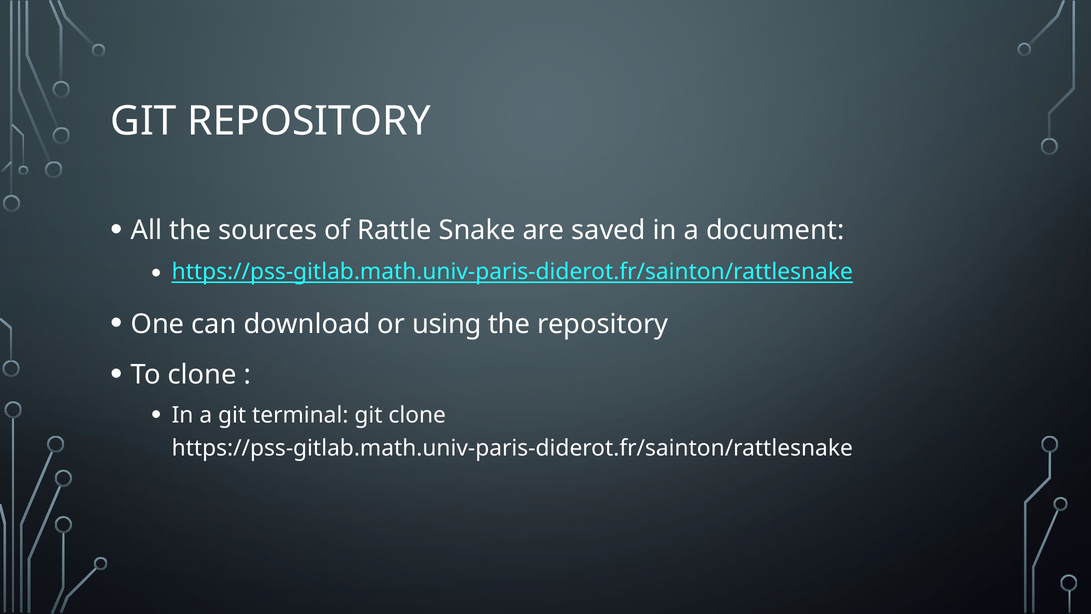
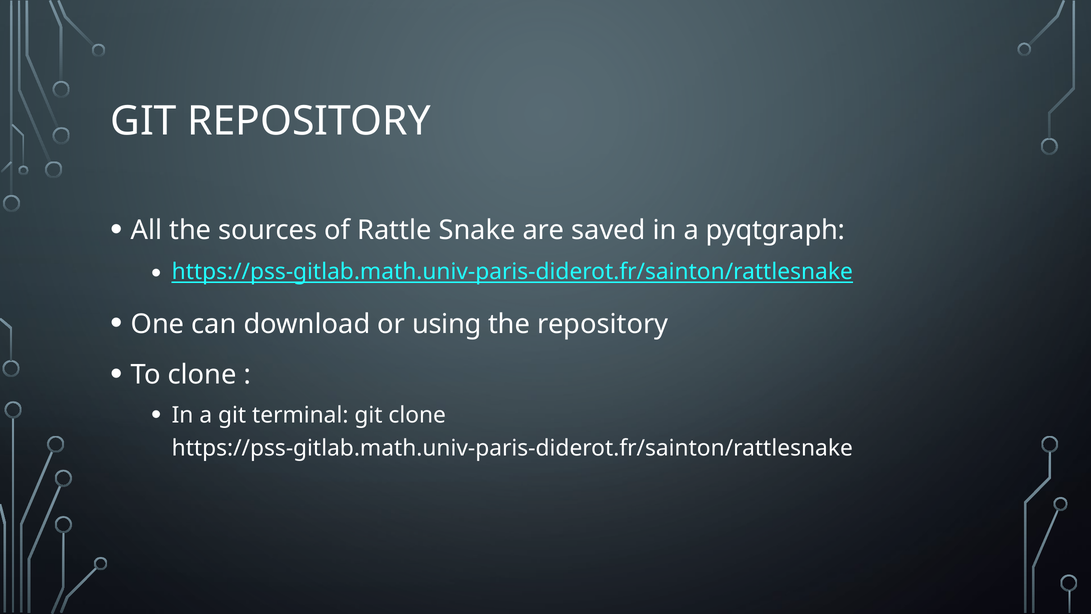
document: document -> pyqtgraph
